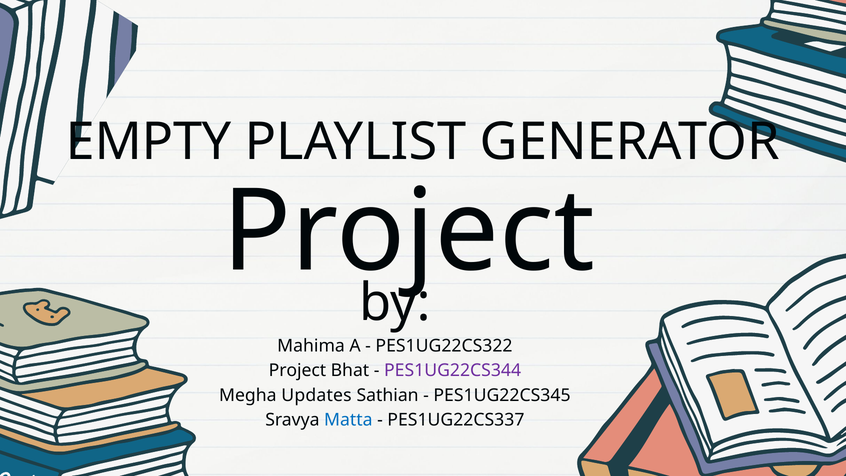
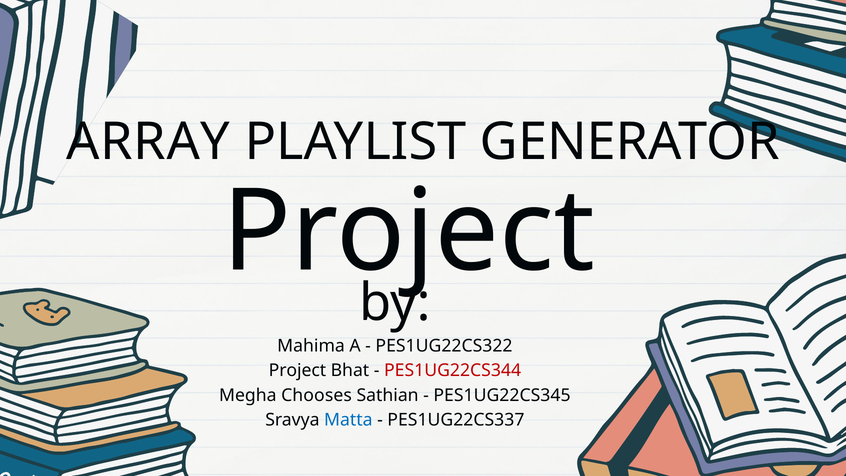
EMPTY: EMPTY -> ARRAY
PES1UG22CS344 colour: purple -> red
Updates: Updates -> Chooses
